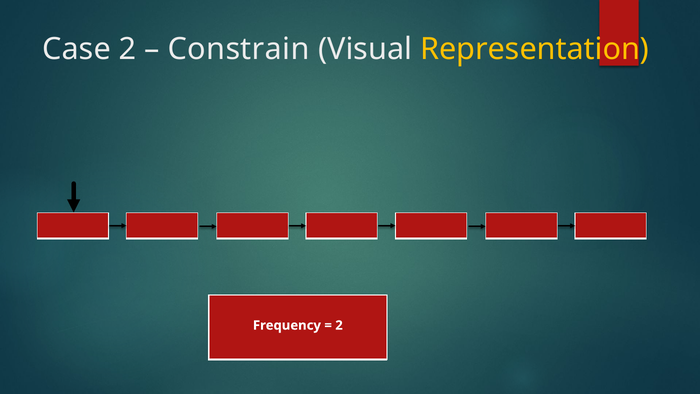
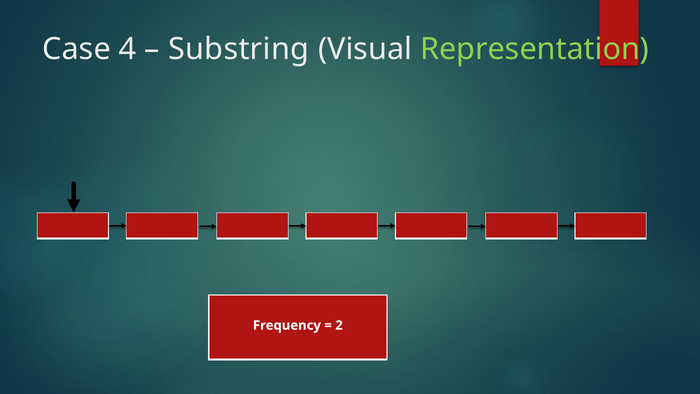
Case 2: 2 -> 4
Constrain: Constrain -> Substring
Representation colour: yellow -> light green
